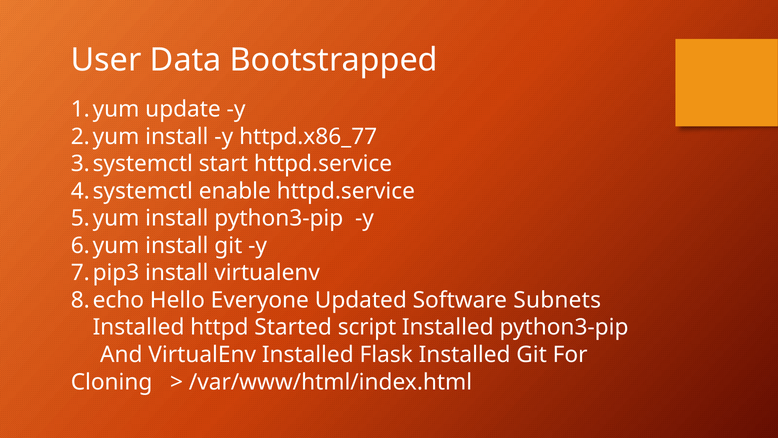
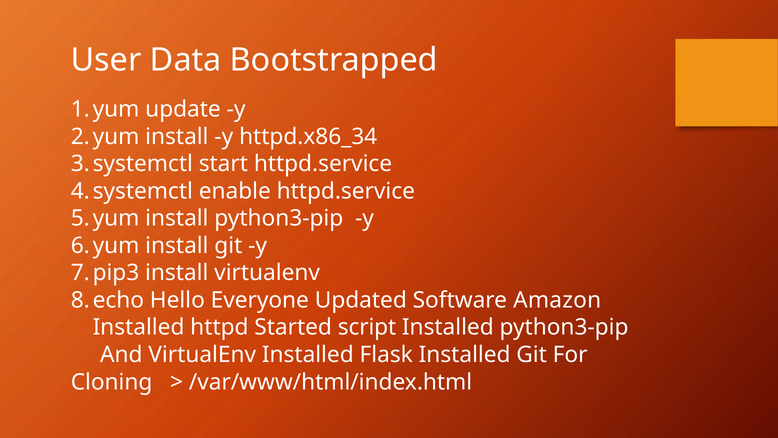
httpd.x86_77: httpd.x86_77 -> httpd.x86_34
Subnets: Subnets -> Amazon
